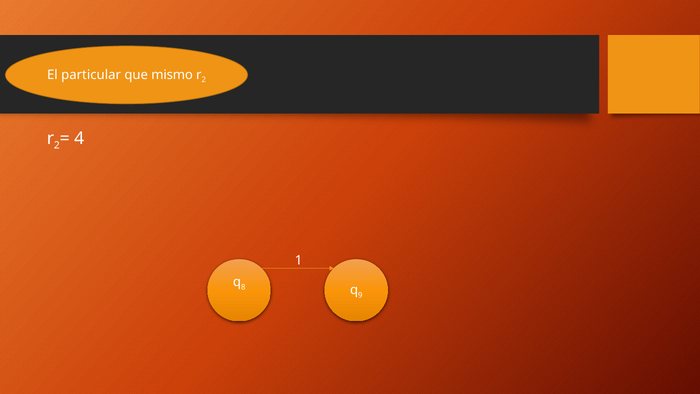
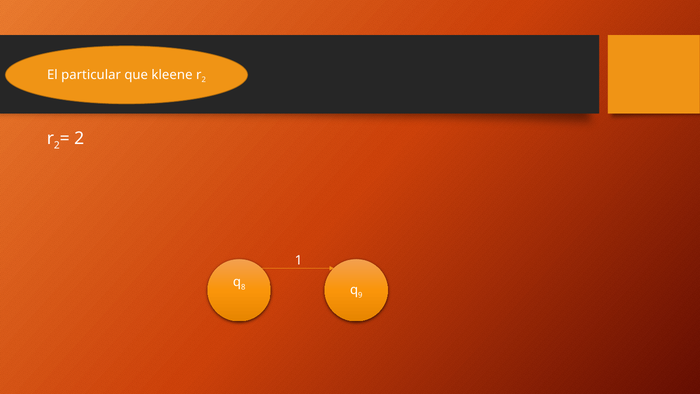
mismo: mismo -> kleene
4 at (79, 138): 4 -> 2
